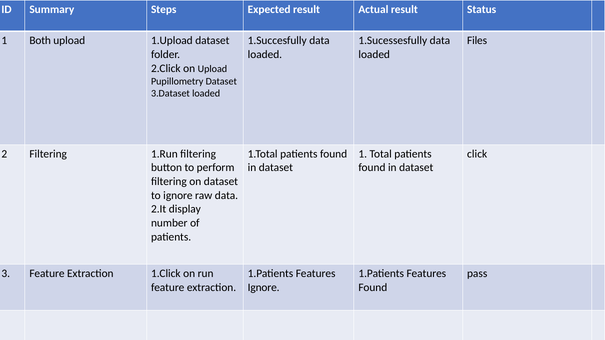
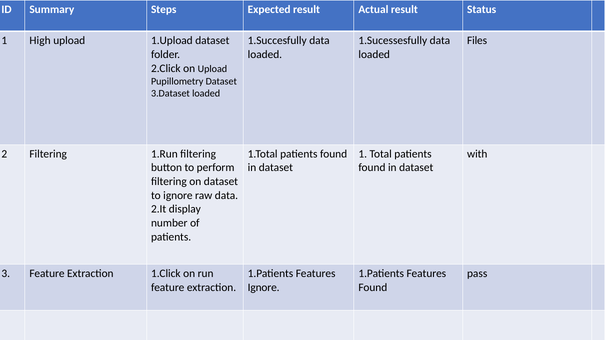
Both: Both -> High
click: click -> with
